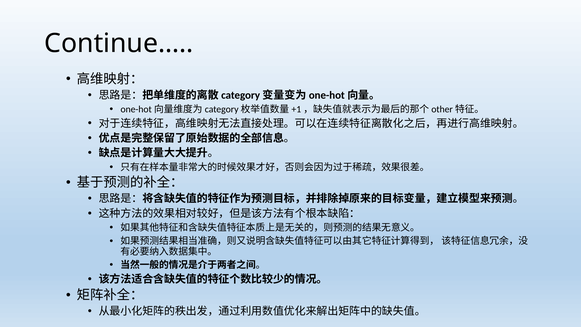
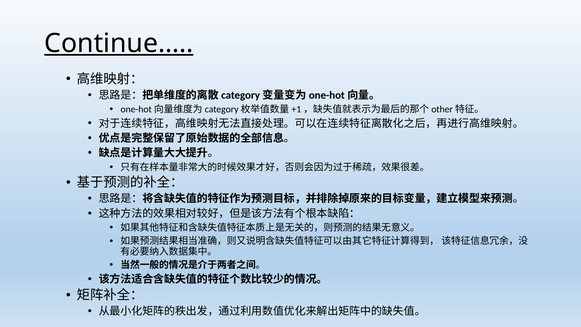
Continue… underline: none -> present
